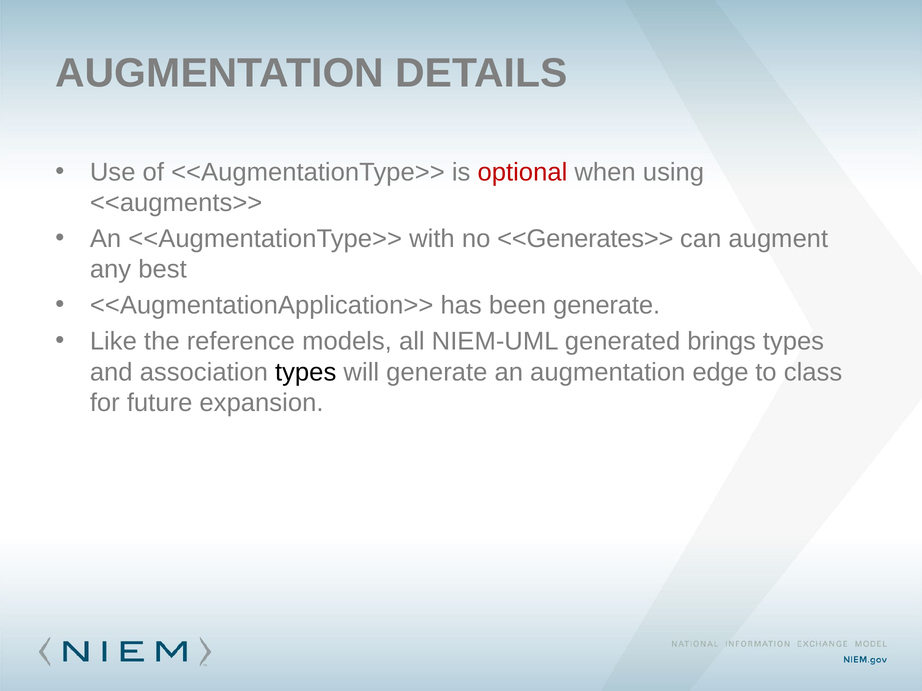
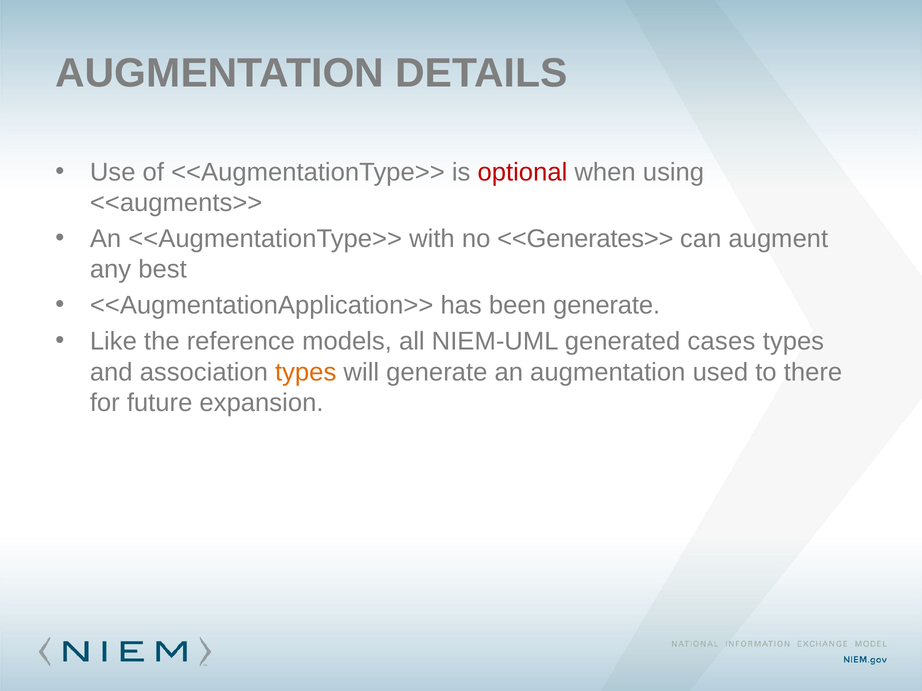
brings: brings -> cases
types at (306, 372) colour: black -> orange
edge: edge -> used
class: class -> there
